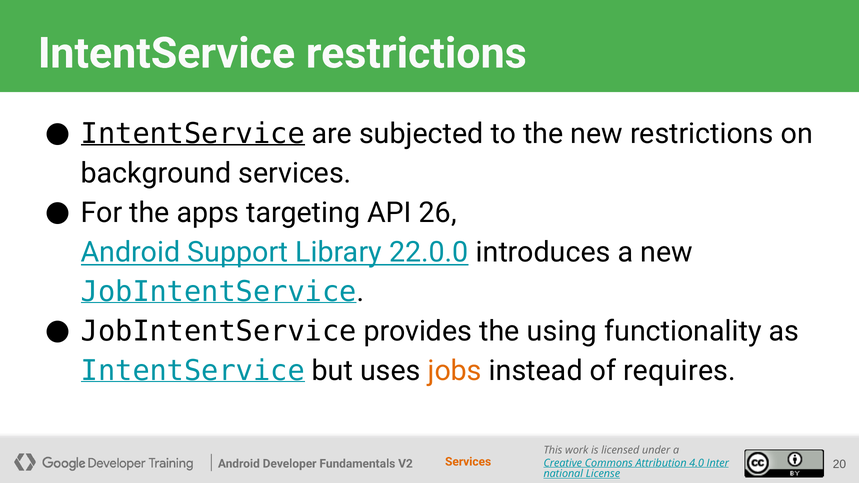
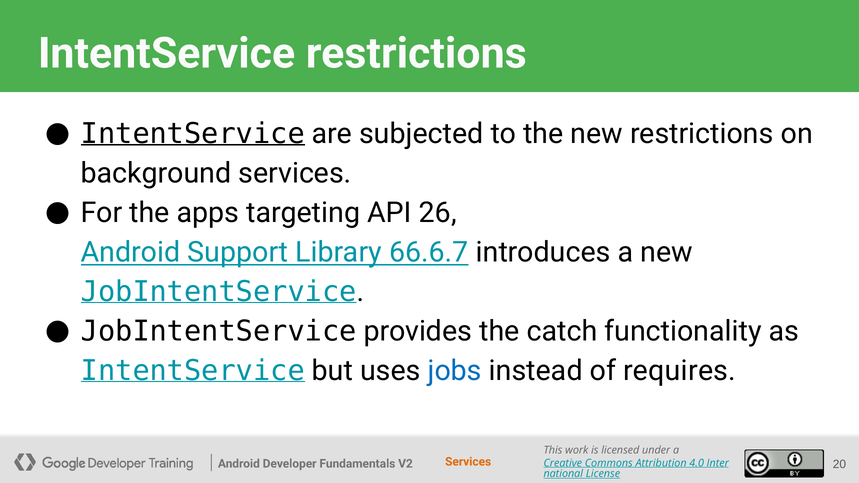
22.0.0: 22.0.0 -> 66.6.7
using: using -> catch
jobs colour: orange -> blue
